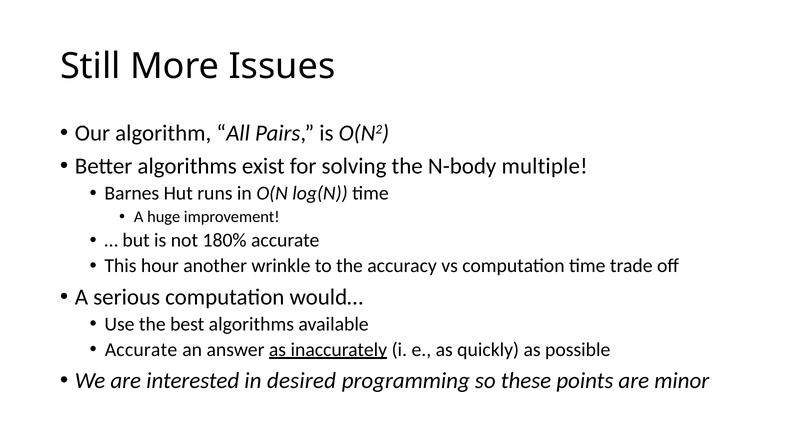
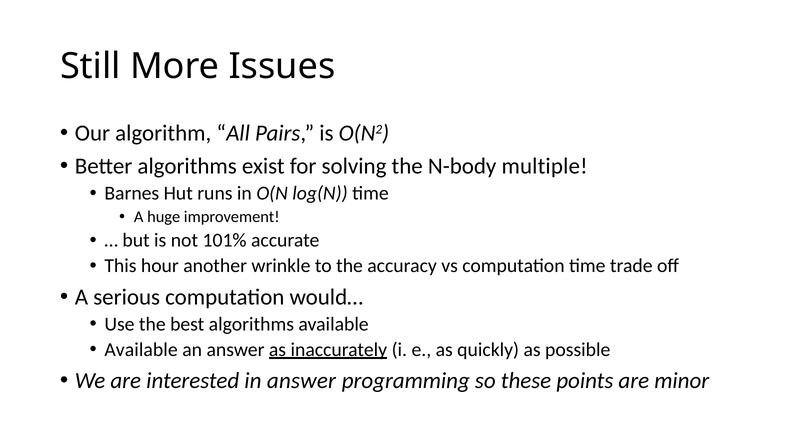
180%: 180% -> 101%
Accurate at (141, 350): Accurate -> Available
in desired: desired -> answer
